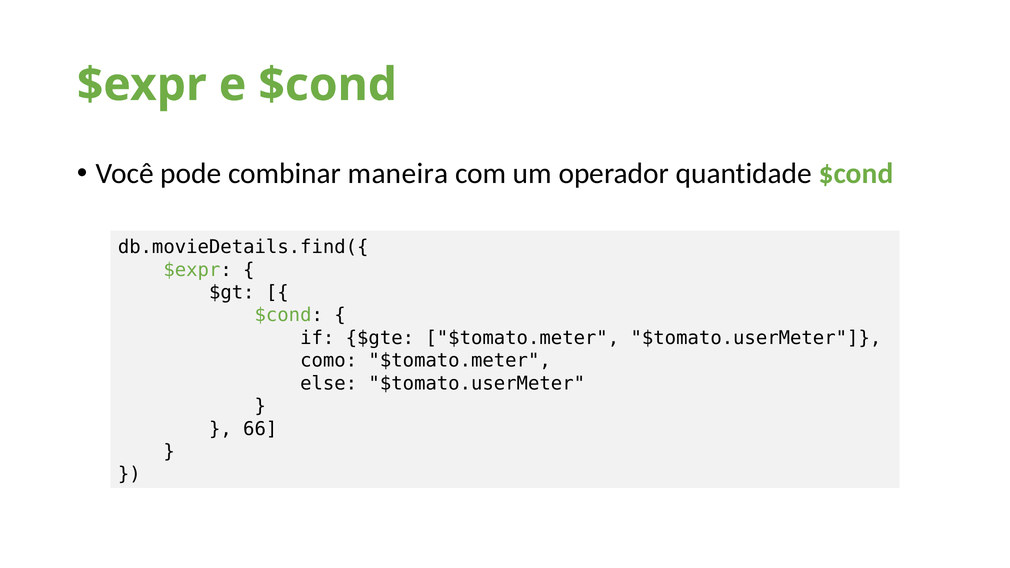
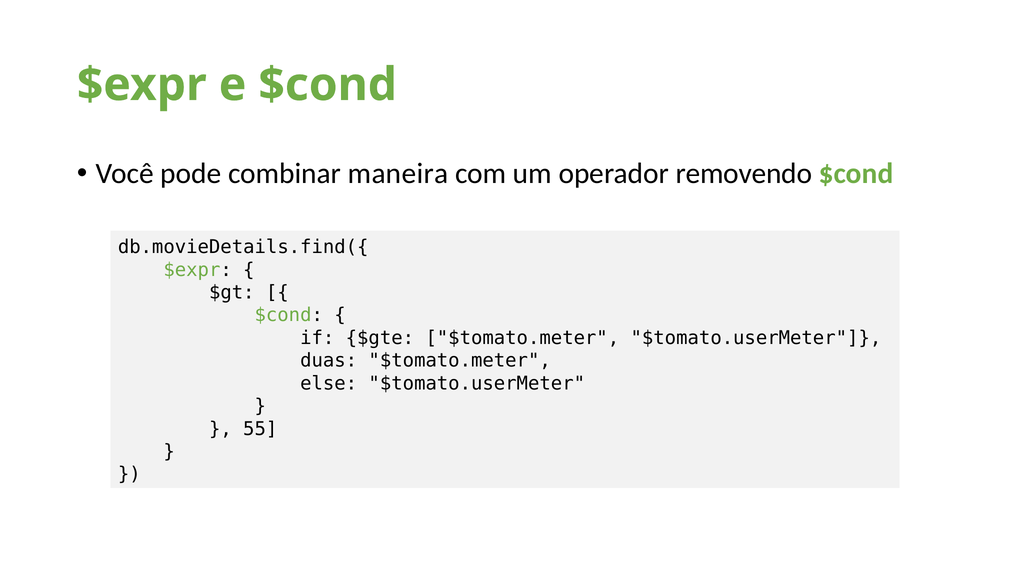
quantidade: quantidade -> removendo
como: como -> duas
66: 66 -> 55
